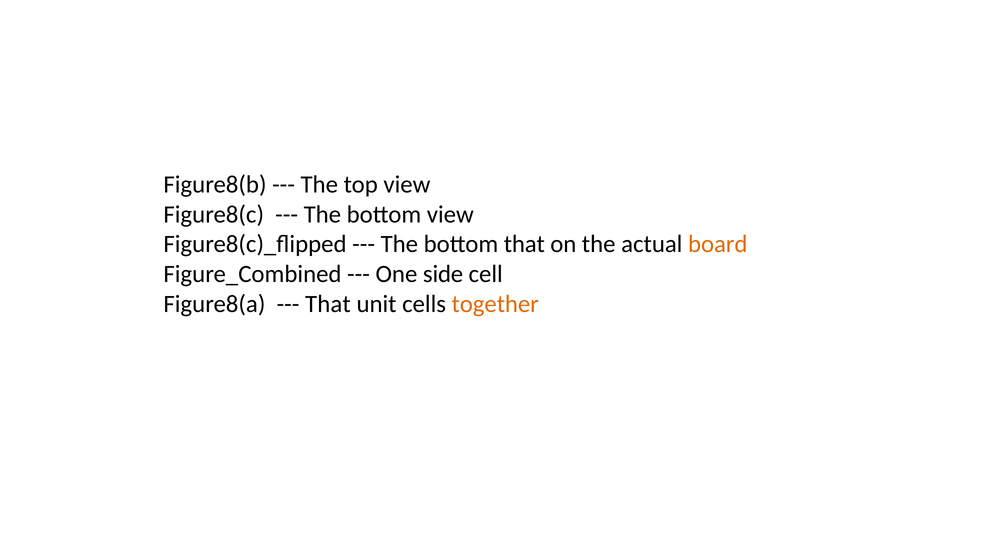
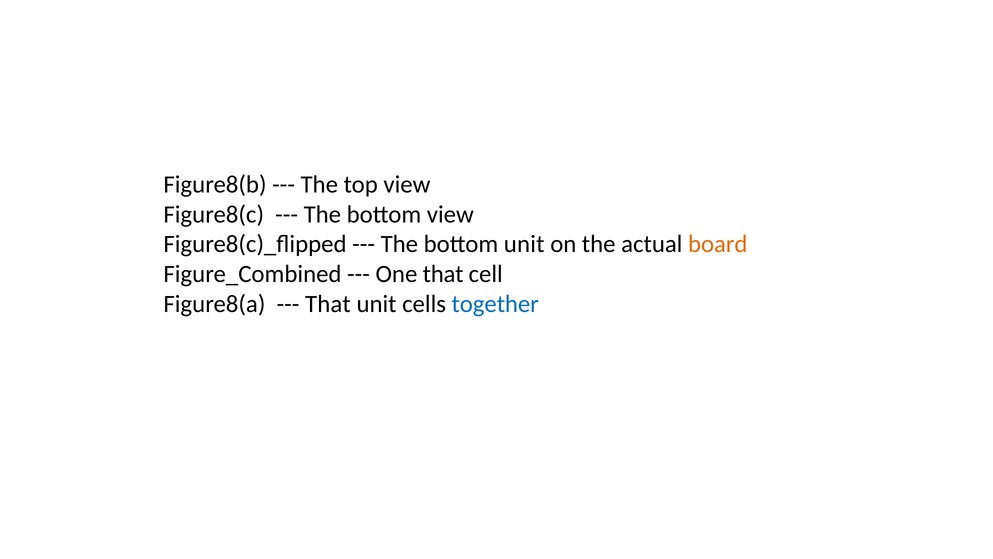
bottom that: that -> unit
One side: side -> that
together colour: orange -> blue
